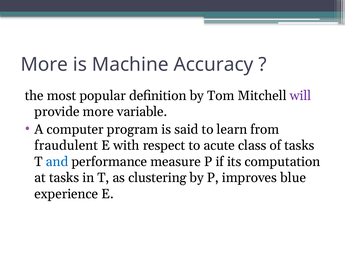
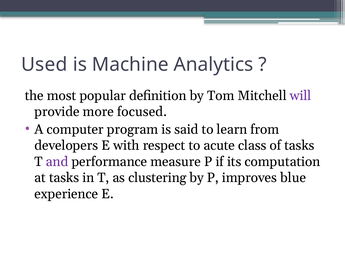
More at (44, 65): More -> Used
Accuracy: Accuracy -> Analytics
variable: variable -> focused
fraudulent: fraudulent -> developers
and colour: blue -> purple
